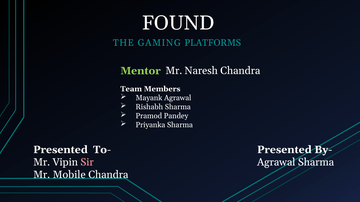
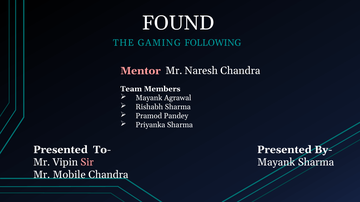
PLATFORMS: PLATFORMS -> FOLLOWING
Mentor colour: light green -> pink
Agrawal at (276, 163): Agrawal -> Mayank
